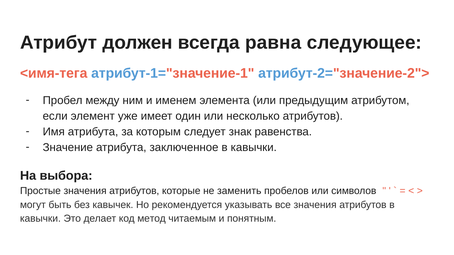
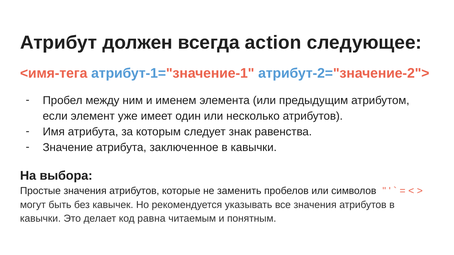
равна: равна -> action
метод: метод -> равна
